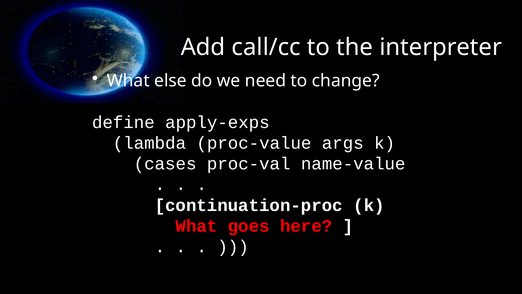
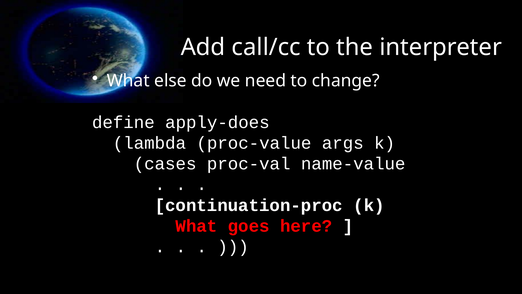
apply-exps: apply-exps -> apply-does
